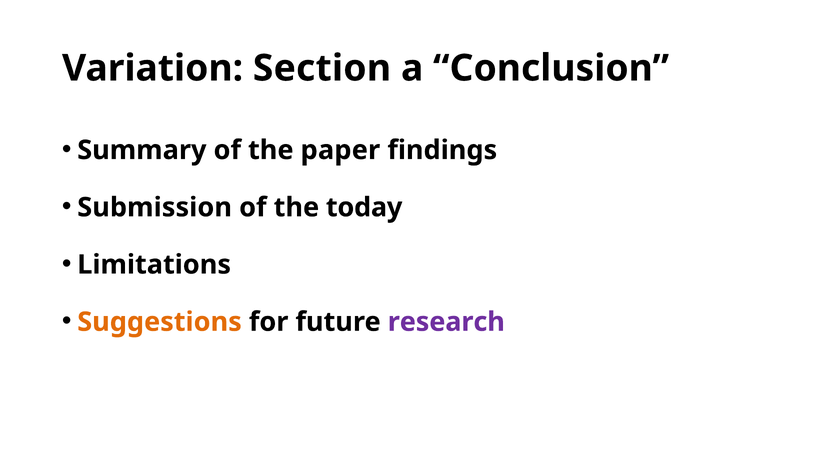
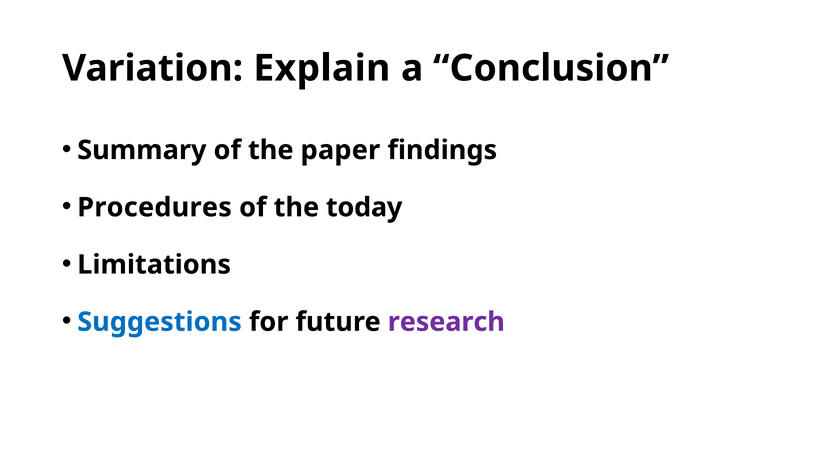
Section: Section -> Explain
Submission: Submission -> Procedures
Suggestions colour: orange -> blue
